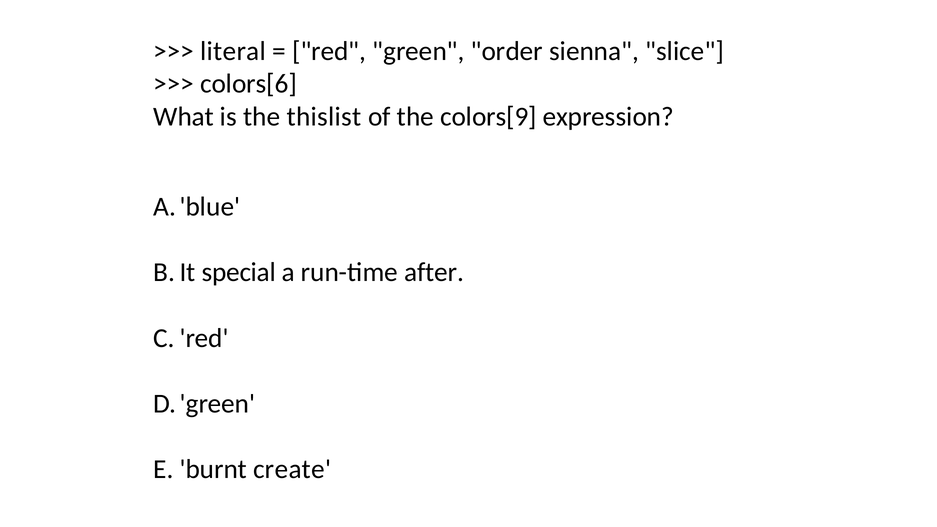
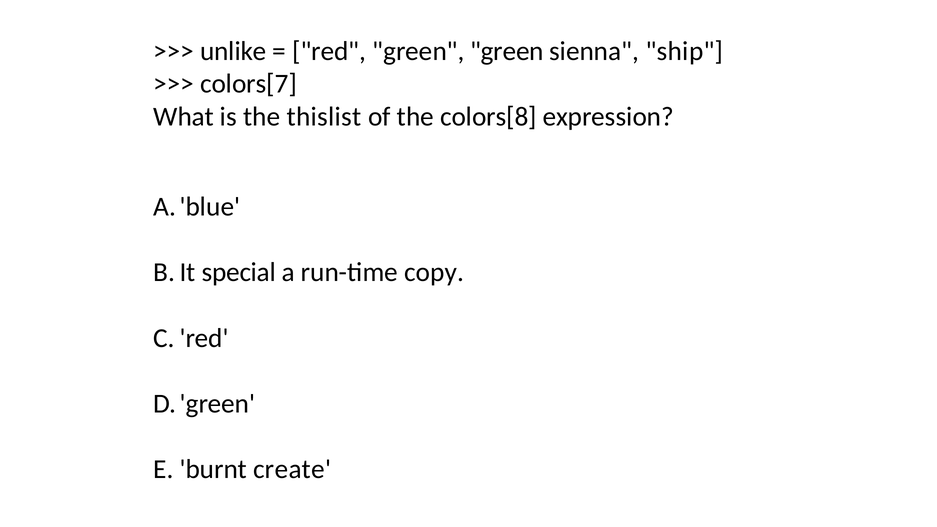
literal: literal -> unlike
green order: order -> green
slice: slice -> ship
colors[6: colors[6 -> colors[7
colors[9: colors[9 -> colors[8
after: after -> copy
